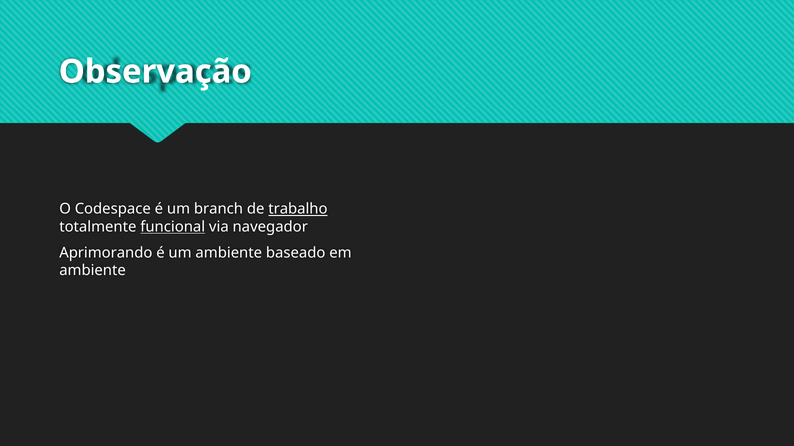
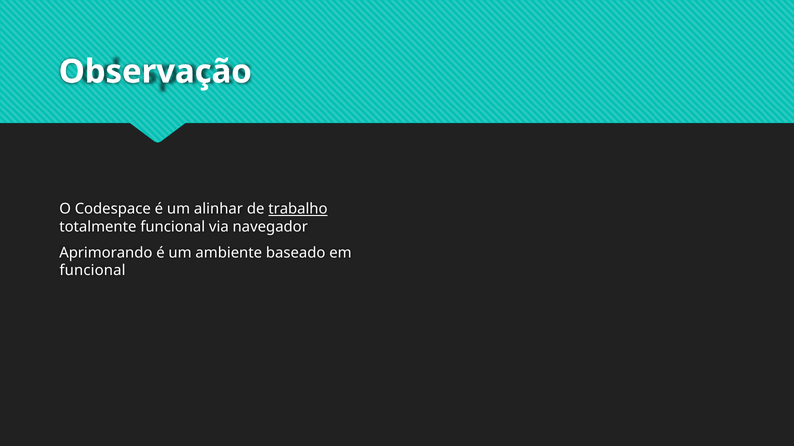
branch: branch -> alinhar
funcional at (173, 227) underline: present -> none
ambiente at (93, 271): ambiente -> funcional
